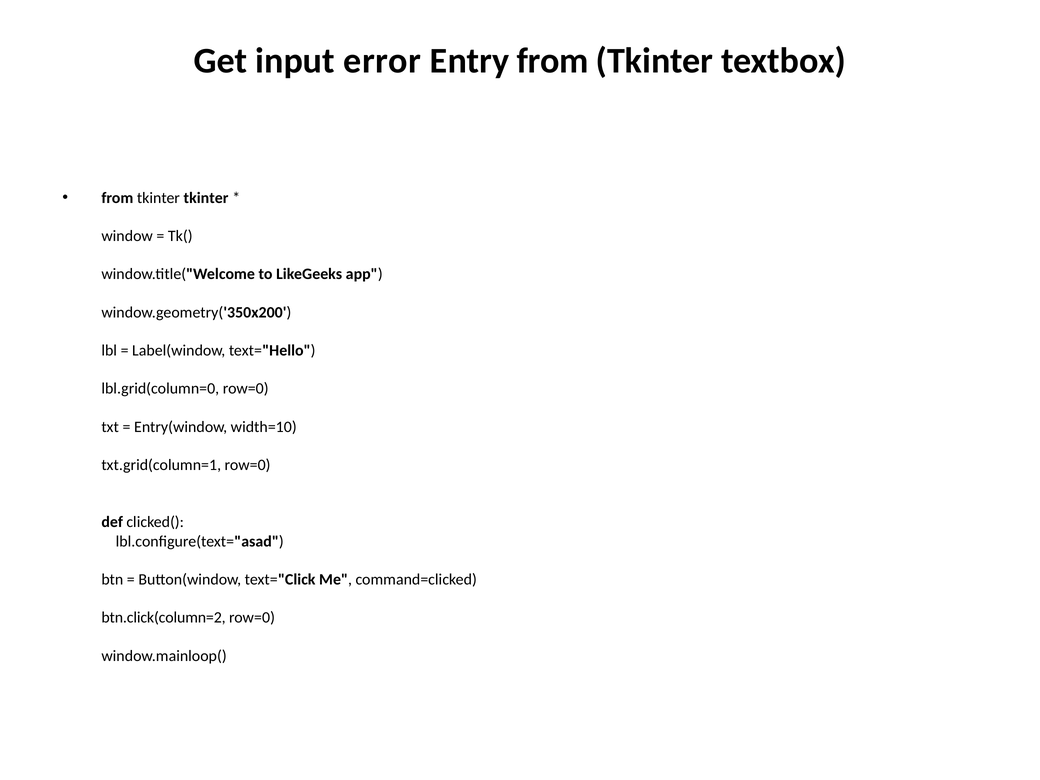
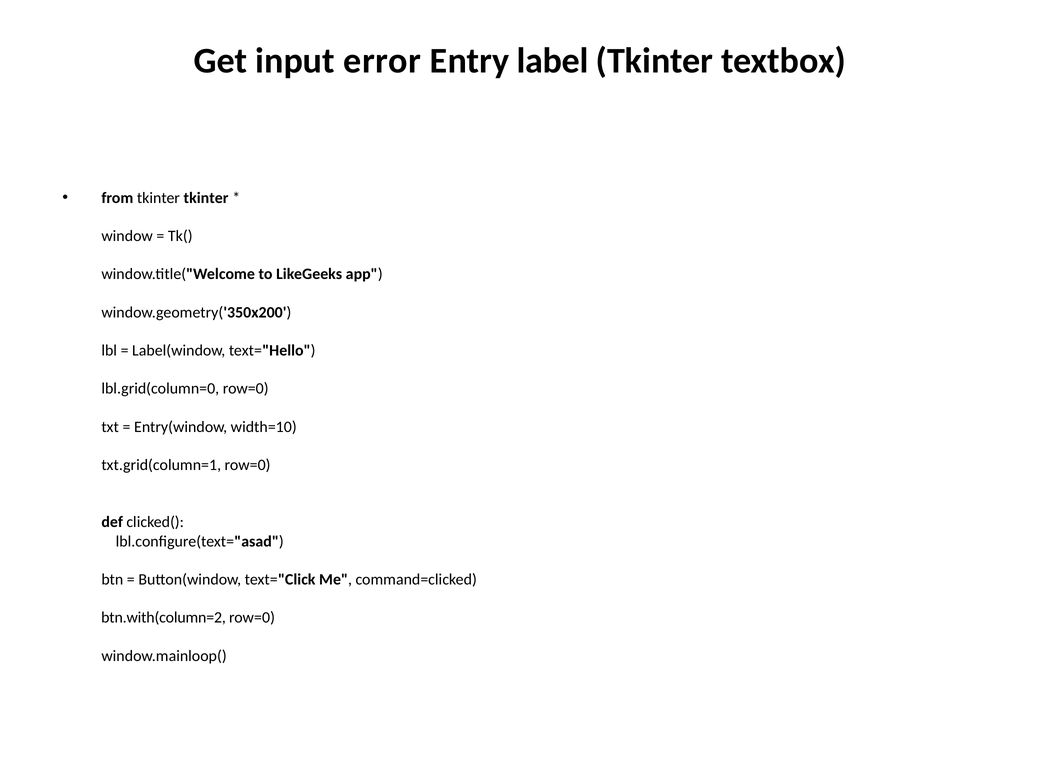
Entry from: from -> label
btn.click(column=2: btn.click(column=2 -> btn.with(column=2
